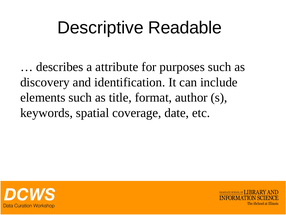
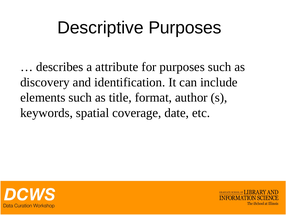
Descriptive Readable: Readable -> Purposes
